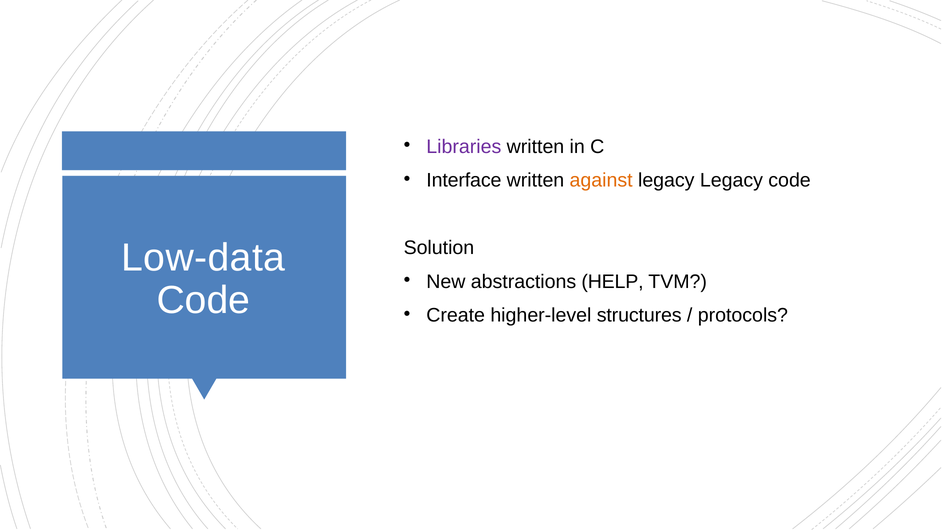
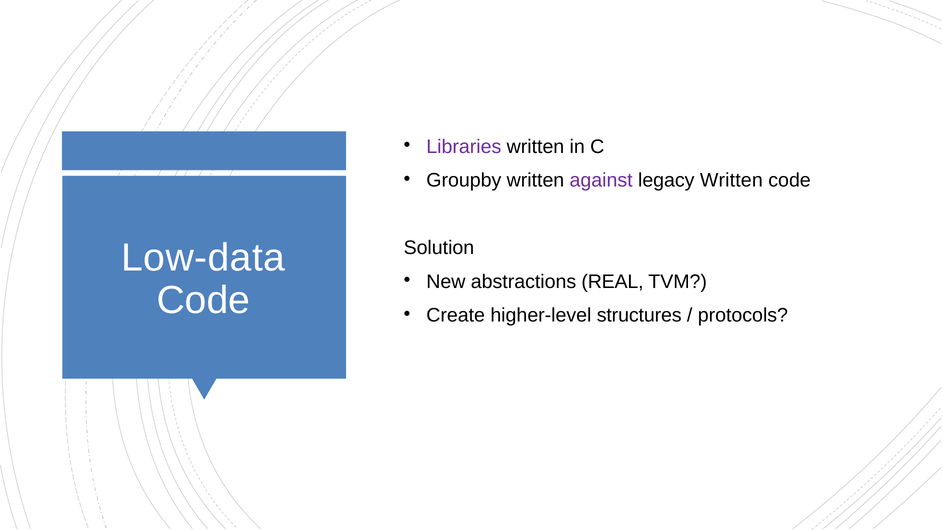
Interface: Interface -> Groupby
against colour: orange -> purple
legacy Legacy: Legacy -> Written
HELP: HELP -> REAL
